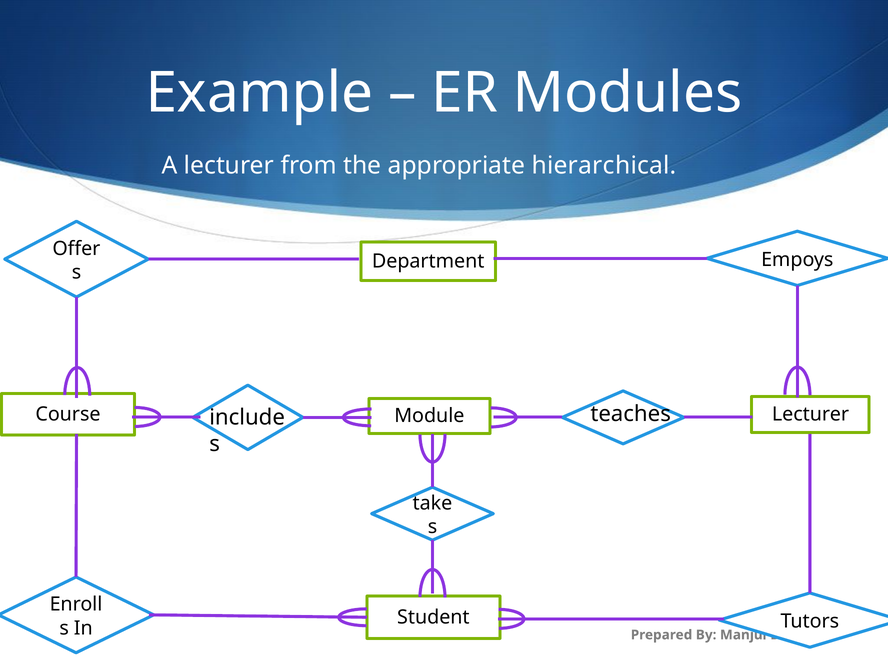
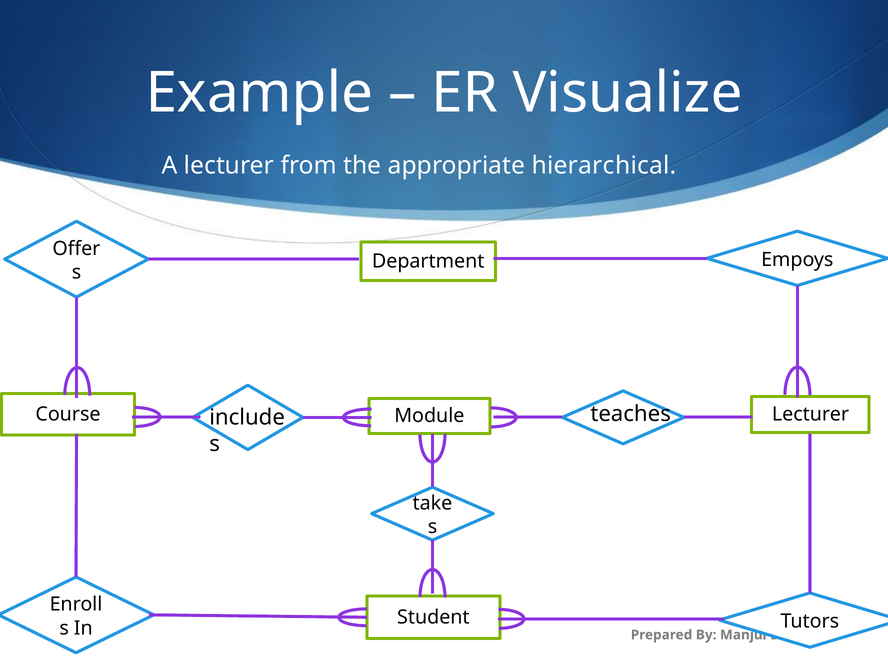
Modules: Modules -> Visualize
